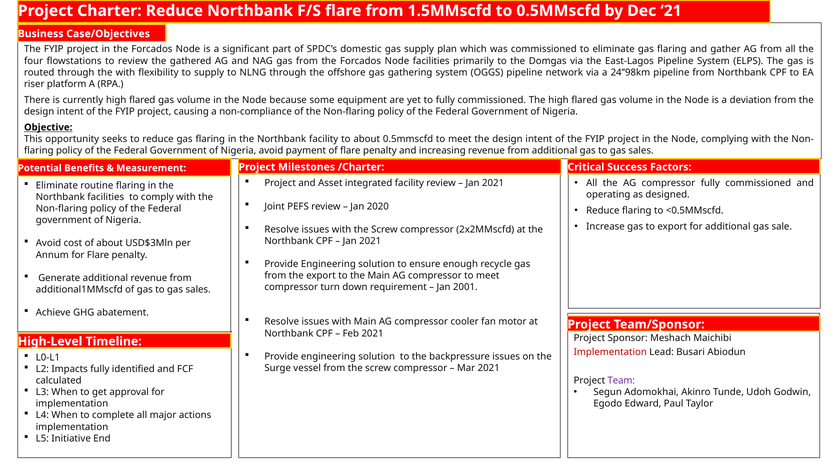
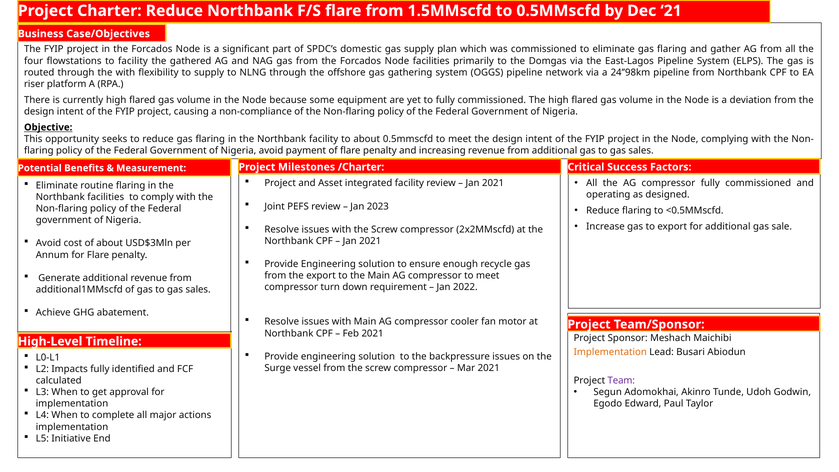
to review: review -> facility
2020: 2020 -> 2023
2001: 2001 -> 2022
Implementation at (610, 352) colour: red -> orange
